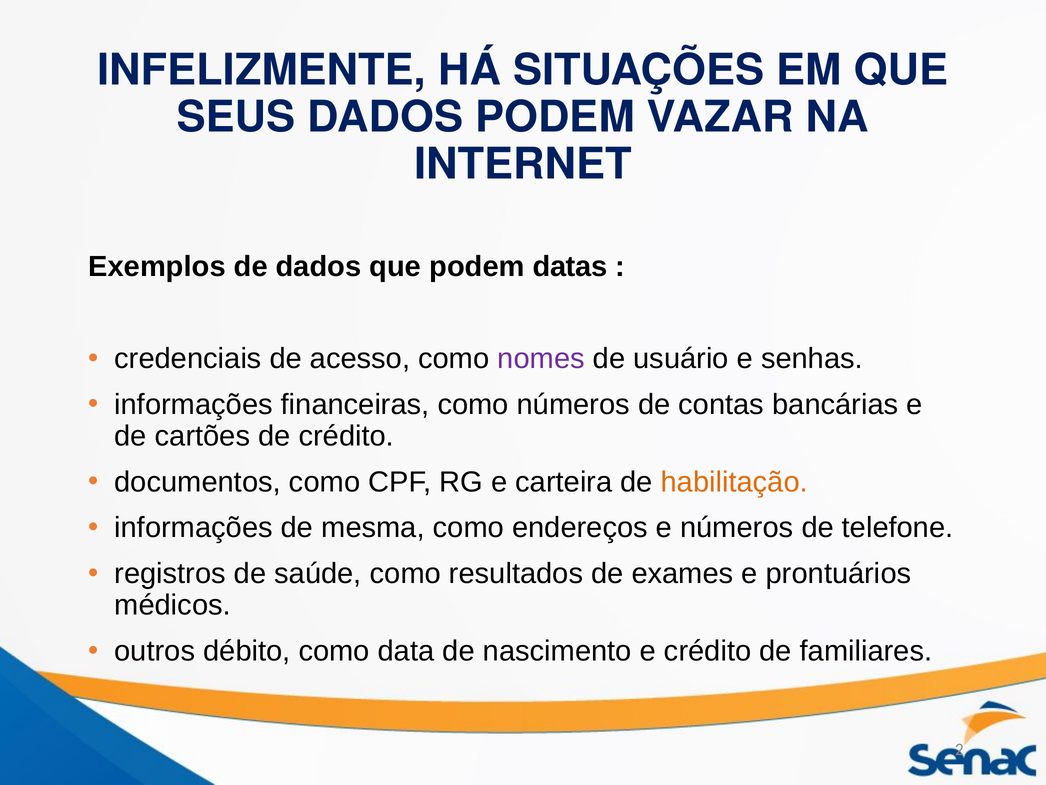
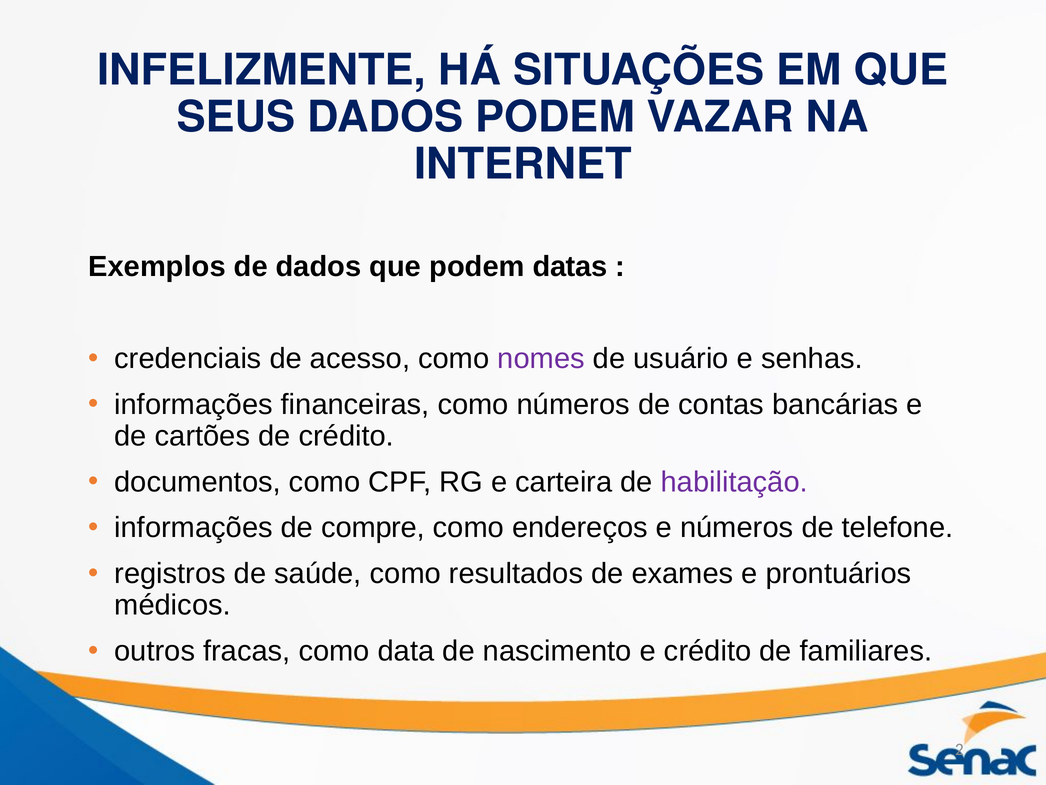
habilitação colour: orange -> purple
mesma: mesma -> compre
débito: débito -> fracas
